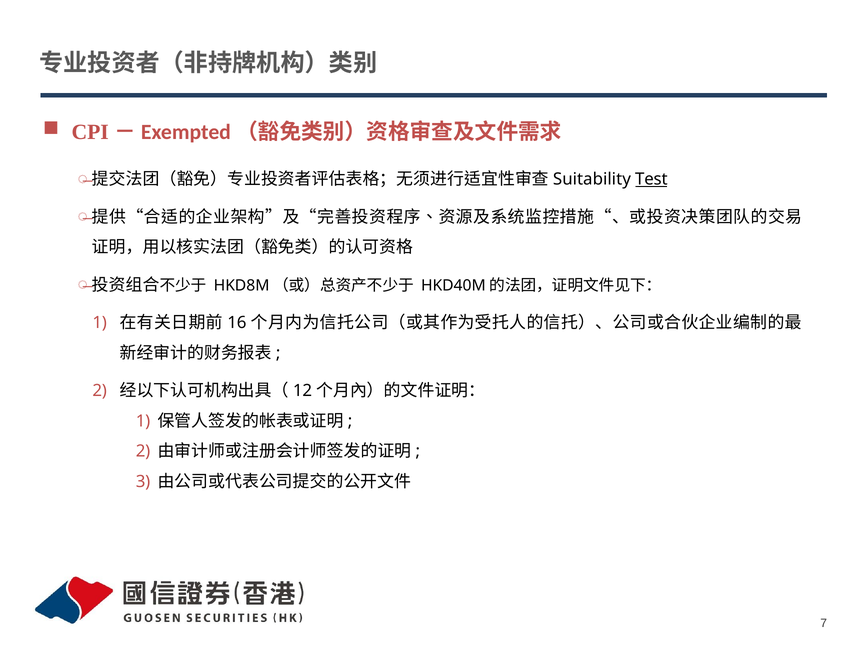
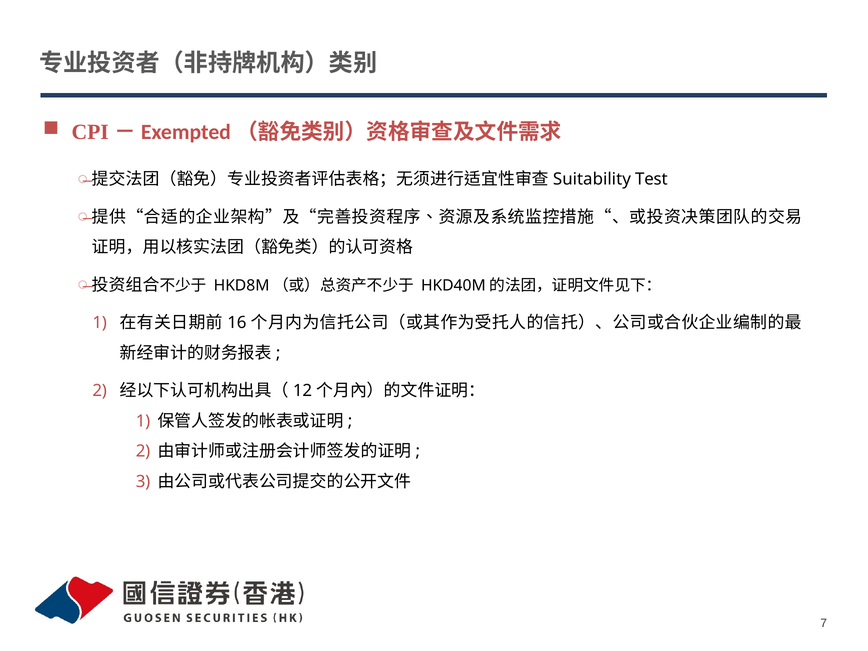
Test underline: present -> none
